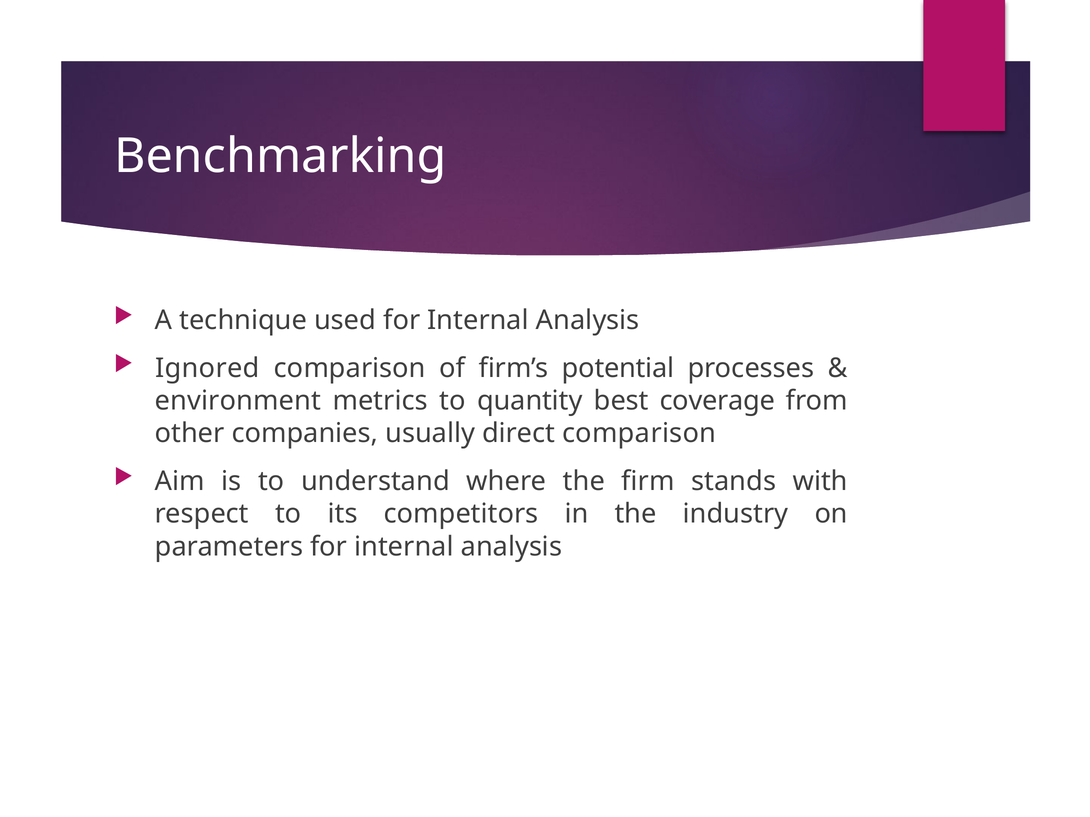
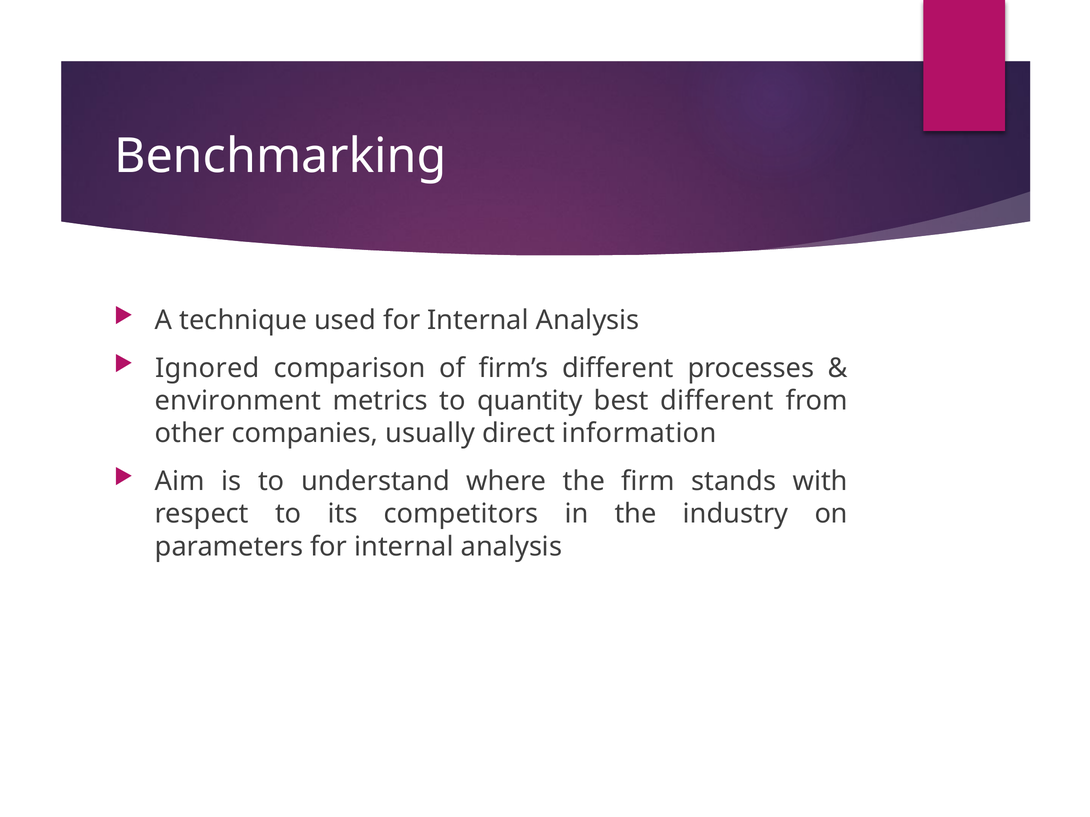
firm’s potential: potential -> different
best coverage: coverage -> different
direct comparison: comparison -> information
